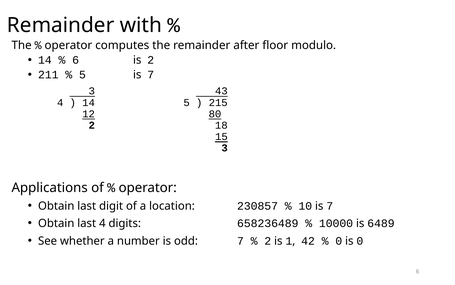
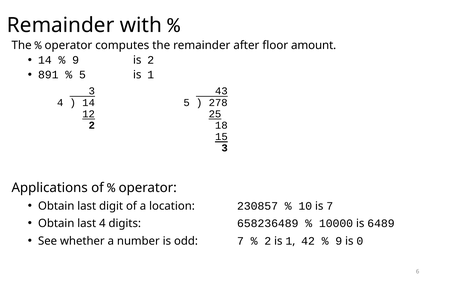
modulo: modulo -> amount
6 at (76, 60): 6 -> 9
211: 211 -> 891
5 is 7: 7 -> 1
215: 215 -> 278
80: 80 -> 25
0 at (339, 240): 0 -> 9
